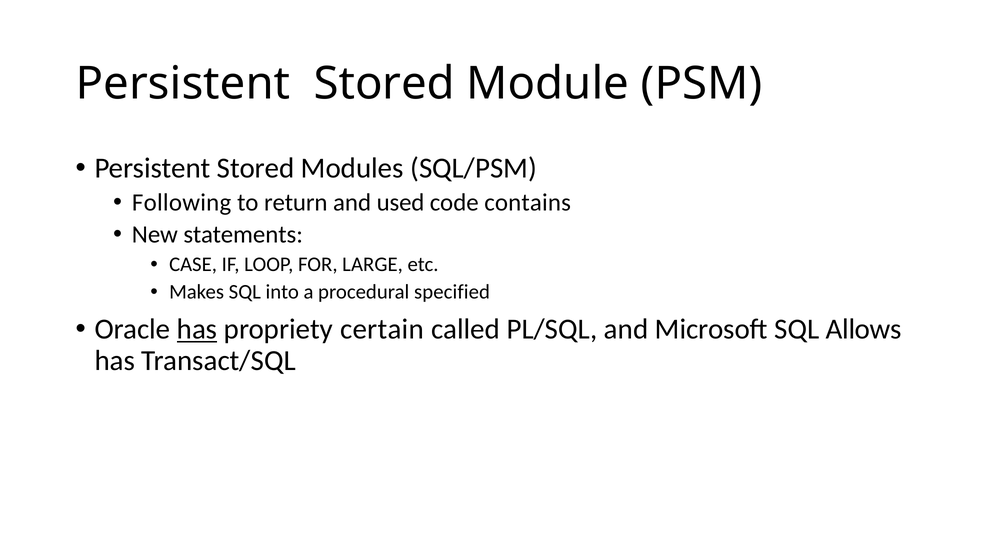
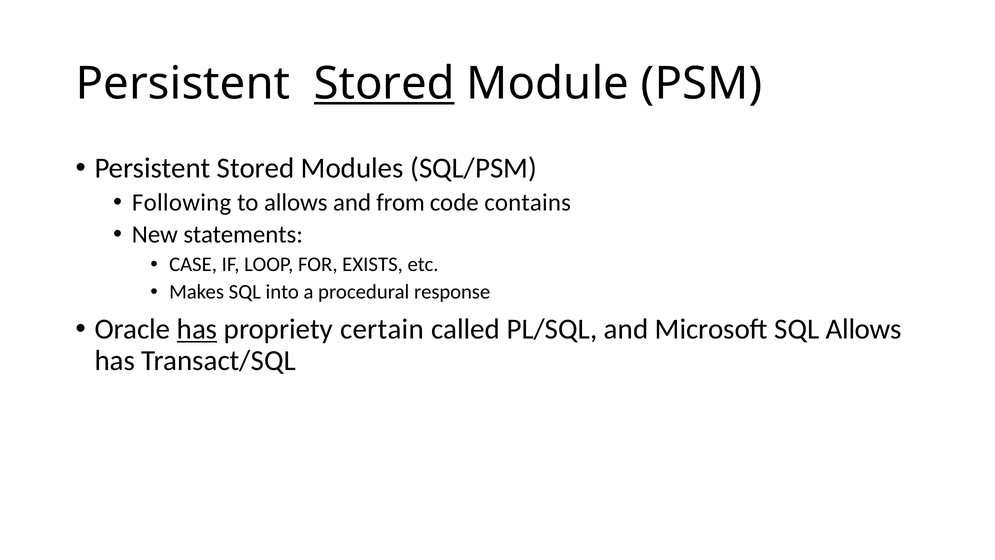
Stored at (384, 84) underline: none -> present
to return: return -> allows
used: used -> from
LARGE: LARGE -> EXISTS
specified: specified -> response
